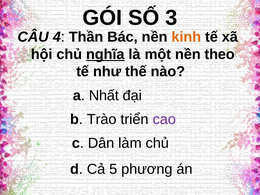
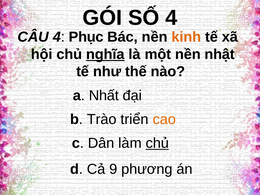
SỐ 3: 3 -> 4
Thần: Thần -> Phục
theo: theo -> nhật
cao colour: purple -> orange
chủ at (157, 143) underline: none -> present
5: 5 -> 9
